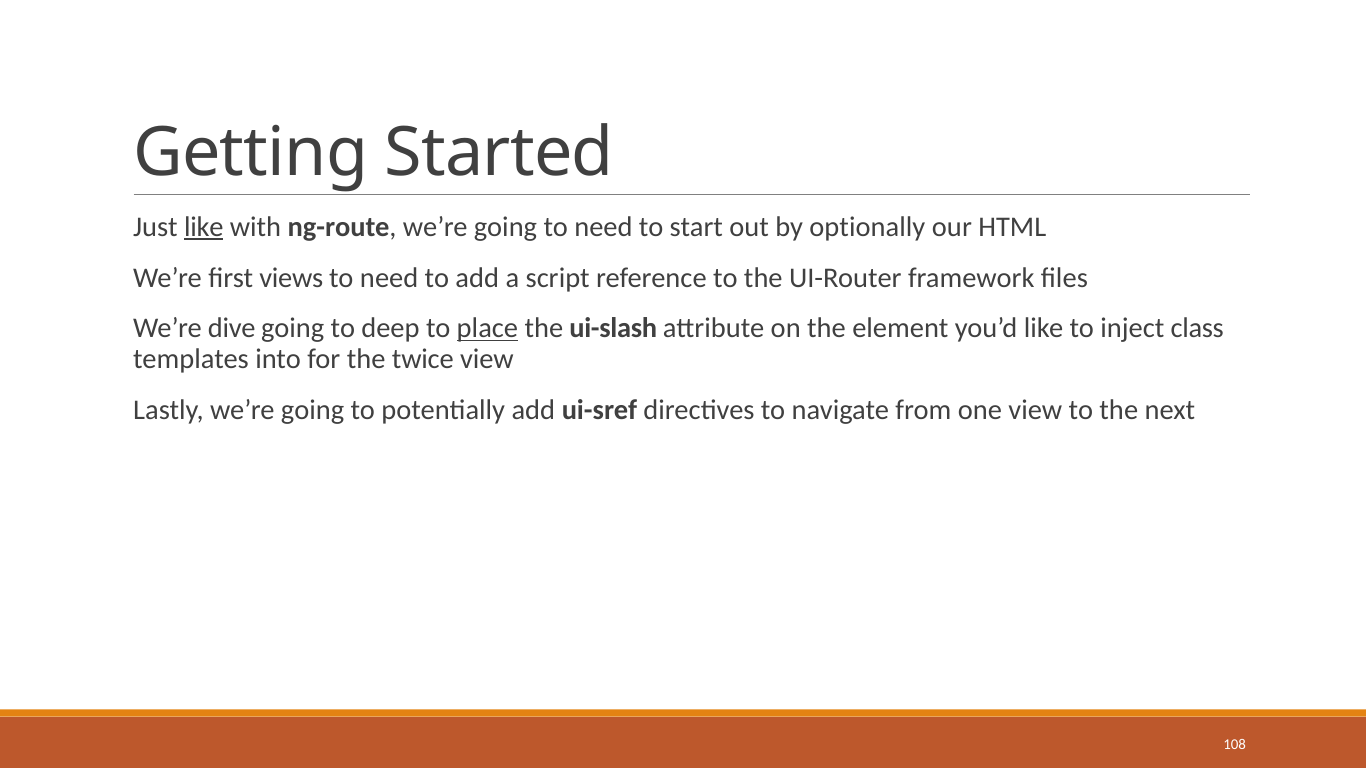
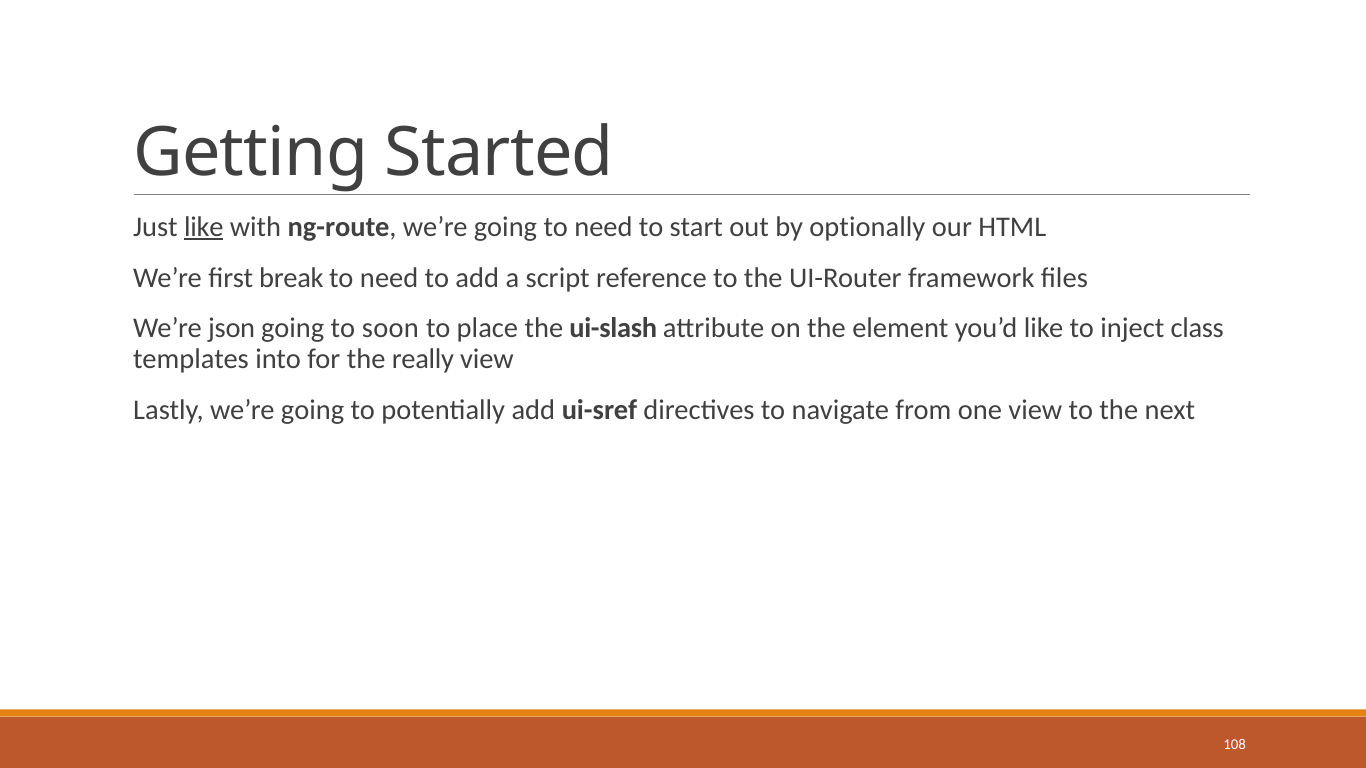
views: views -> break
dive: dive -> json
deep: deep -> soon
place underline: present -> none
twice: twice -> really
